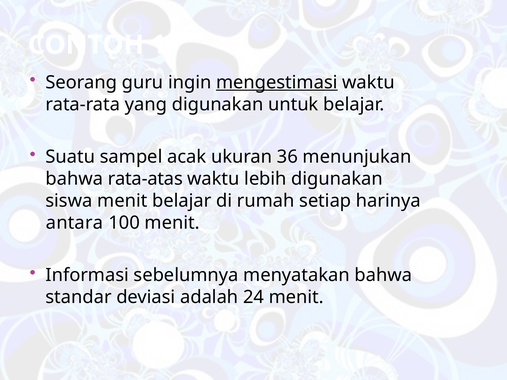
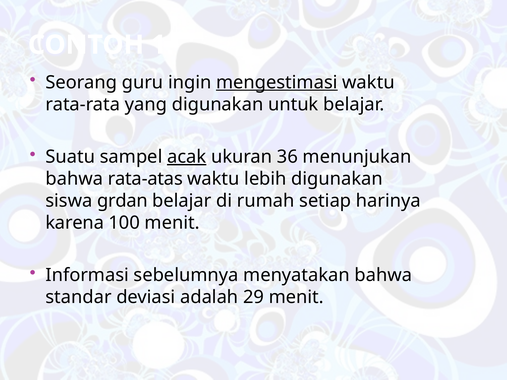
acak underline: none -> present
siswa menit: menit -> grdan
antara: antara -> karena
24: 24 -> 29
